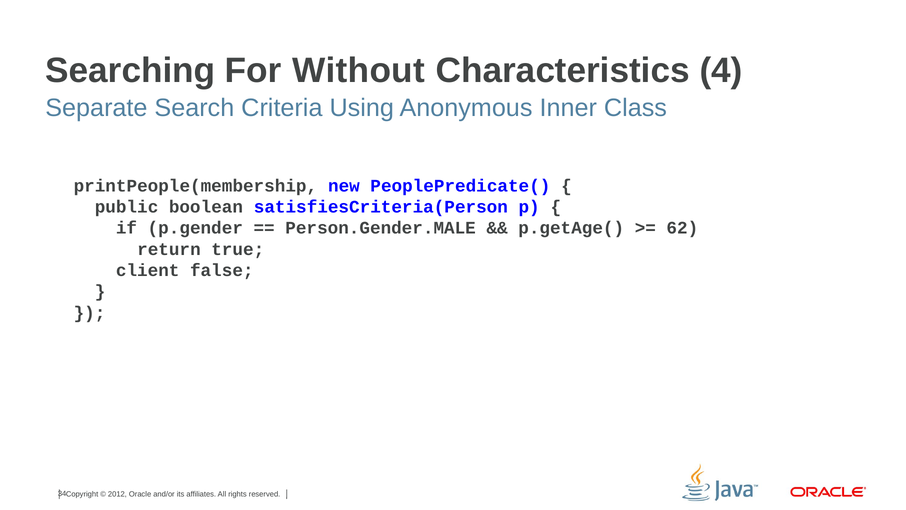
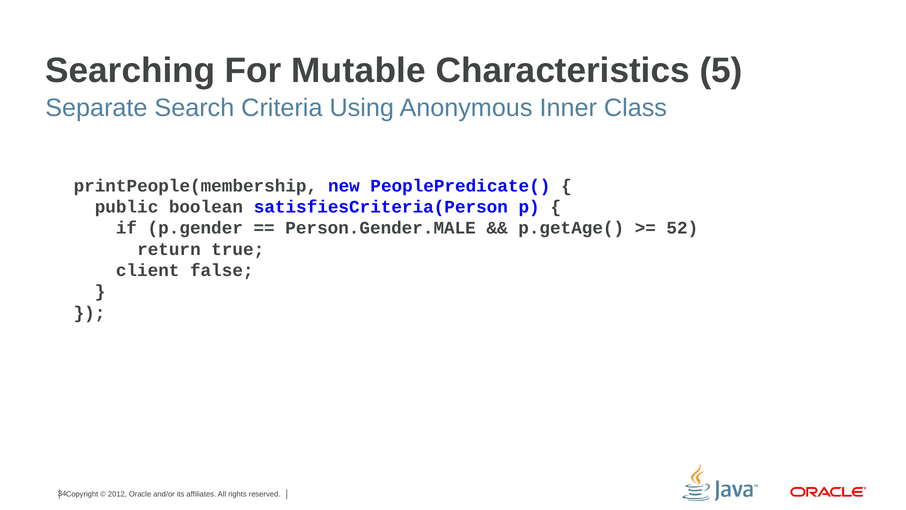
Without: Without -> Mutable
4: 4 -> 5
62: 62 -> 52
